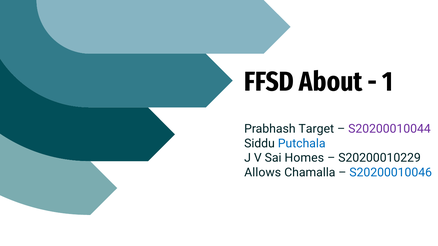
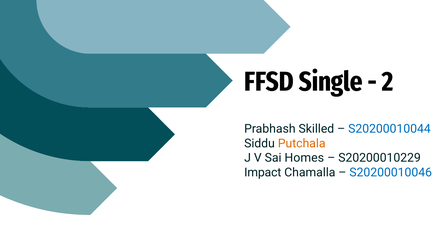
About: About -> Single
1: 1 -> 2
Target: Target -> Skilled
S20200010044 colour: purple -> blue
Putchala colour: blue -> orange
Allows: Allows -> Impact
